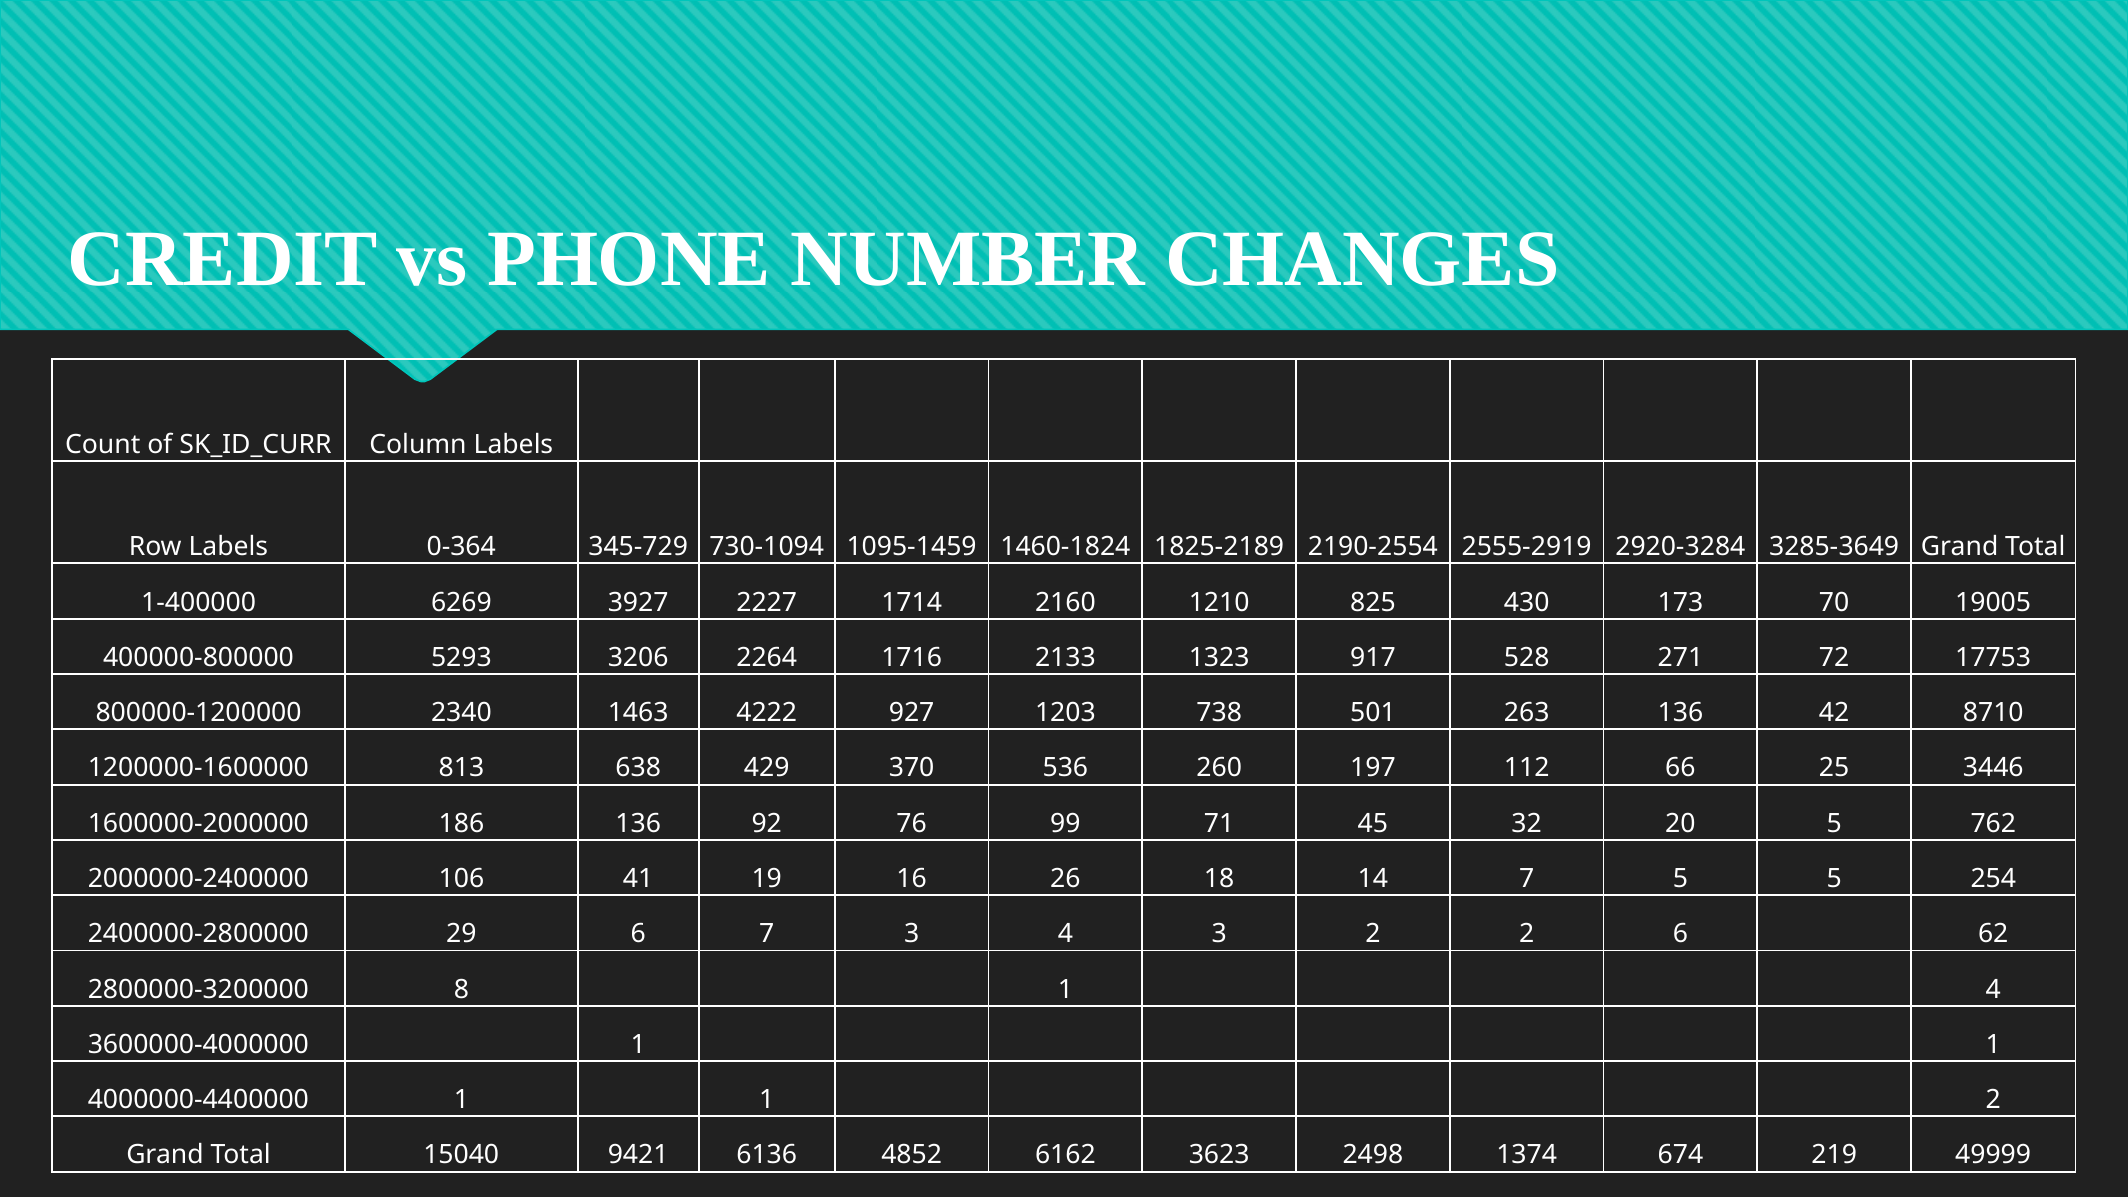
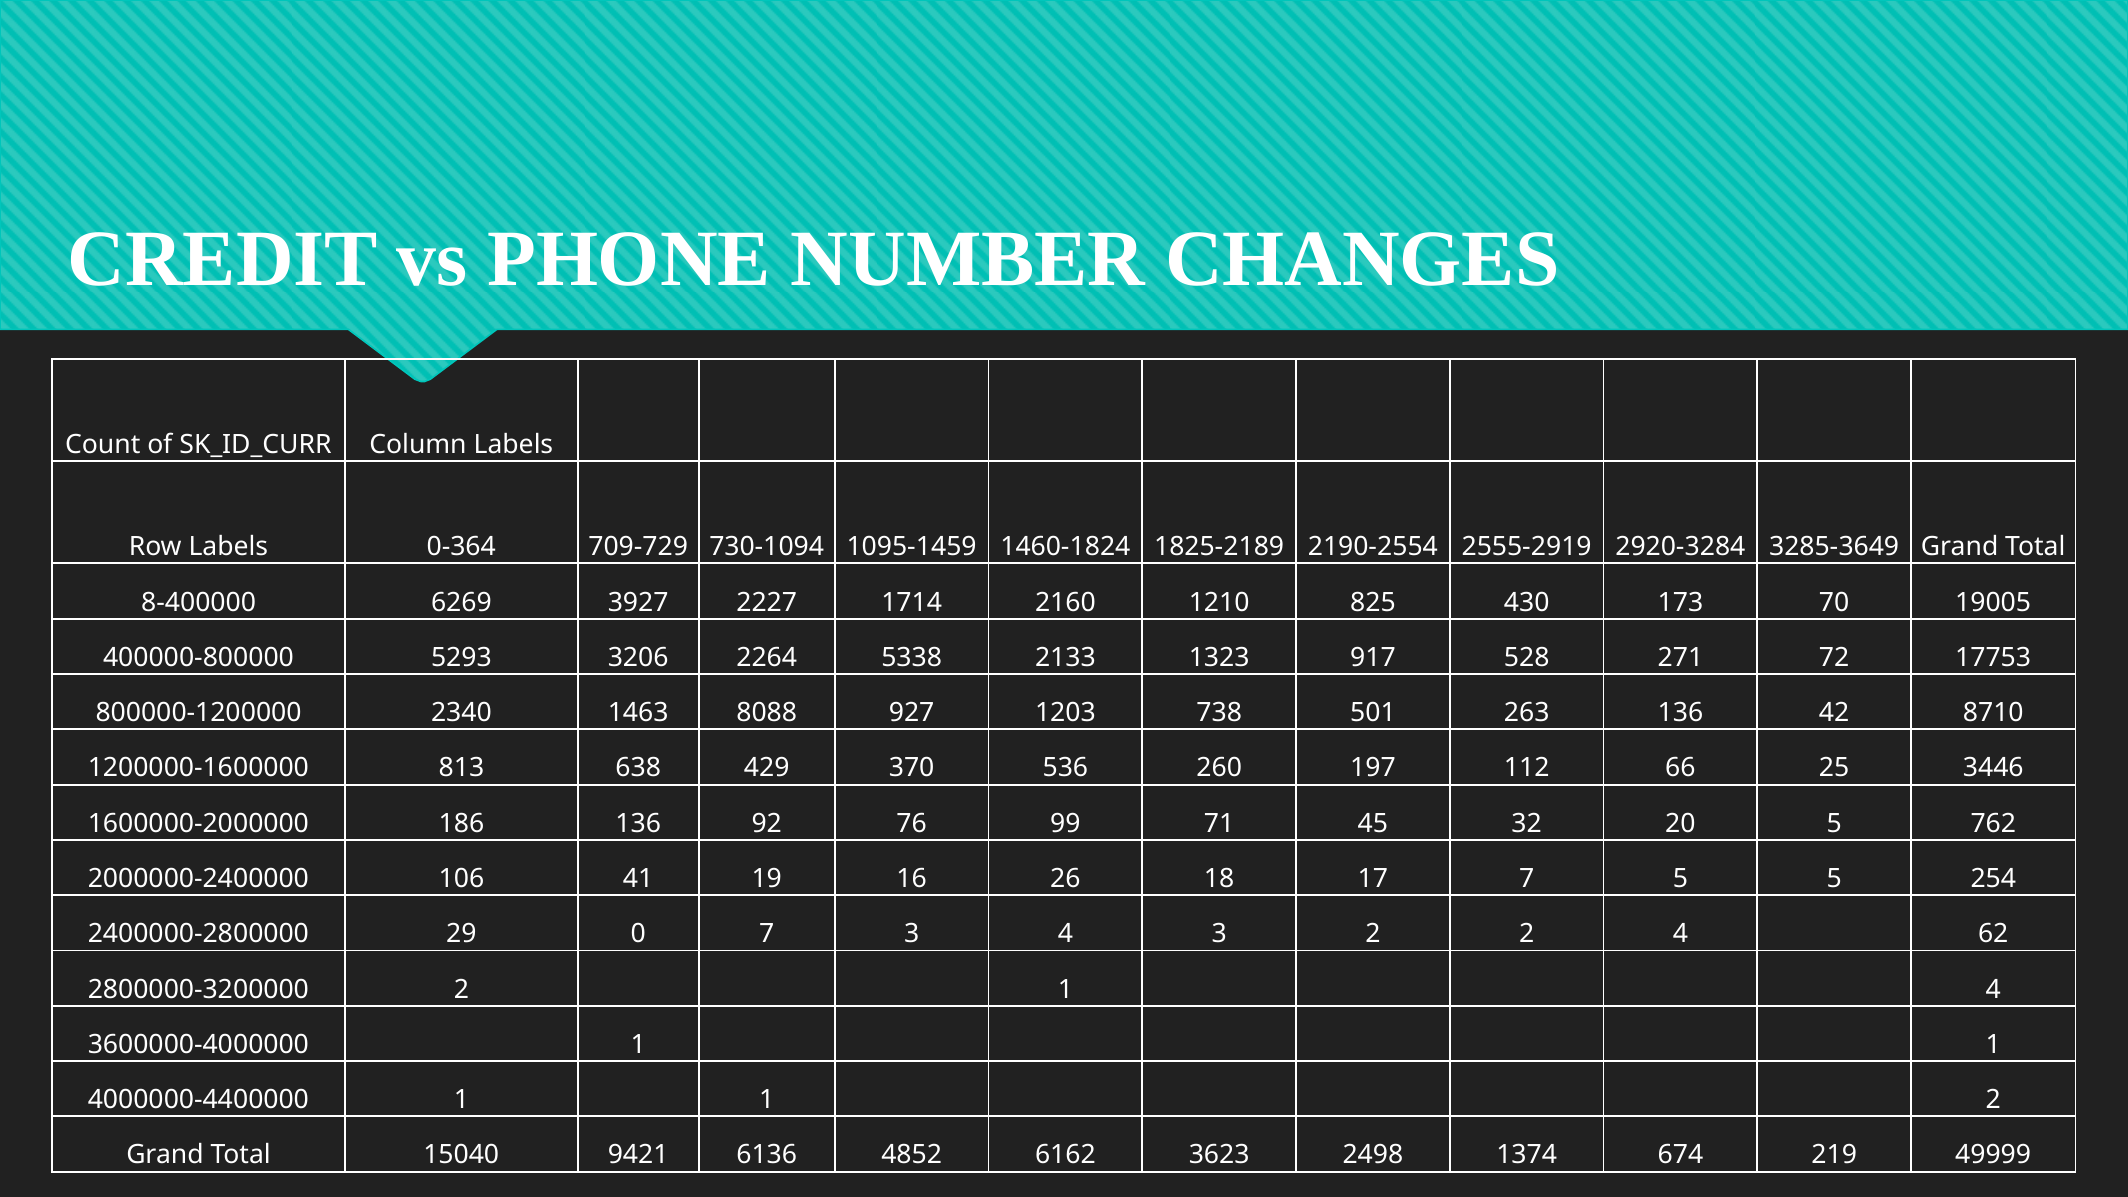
345-729: 345-729 -> 709-729
1-400000: 1-400000 -> 8-400000
1716: 1716 -> 5338
4222: 4222 -> 8088
14: 14 -> 17
29 6: 6 -> 0
2 6: 6 -> 4
2800000-3200000 8: 8 -> 2
